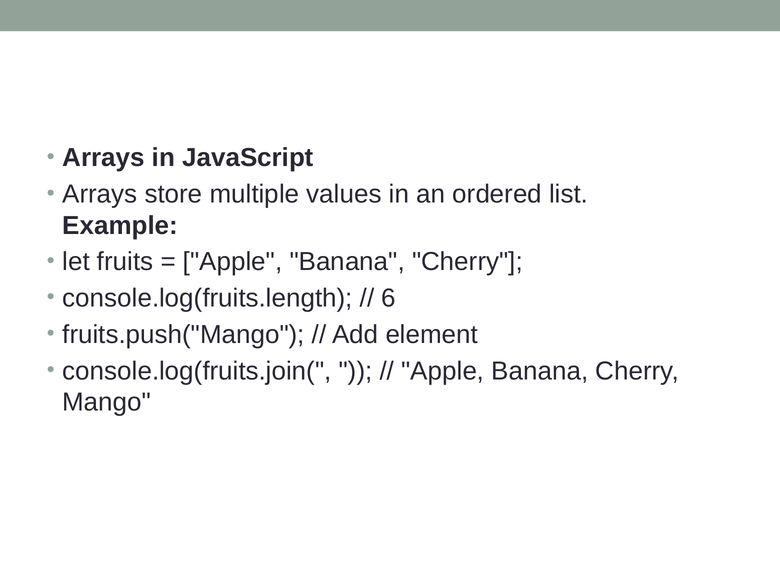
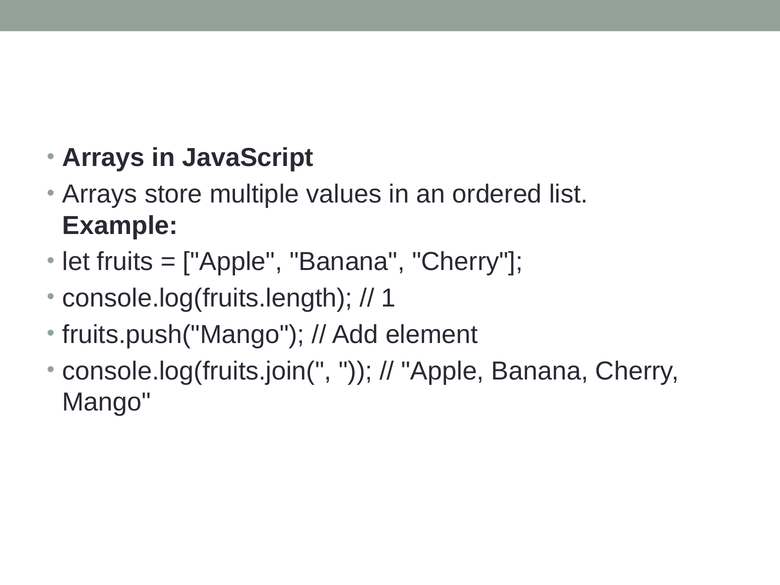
6: 6 -> 1
